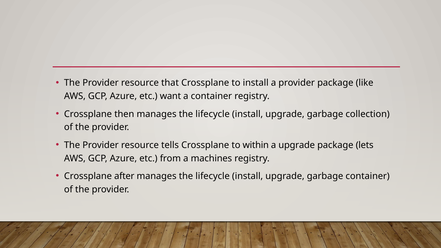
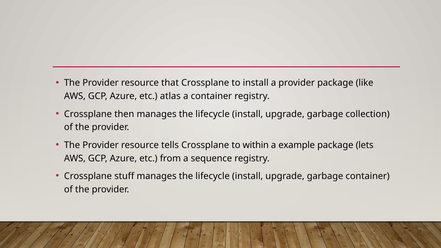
want: want -> atlas
a upgrade: upgrade -> example
machines: machines -> sequence
after: after -> stuff
